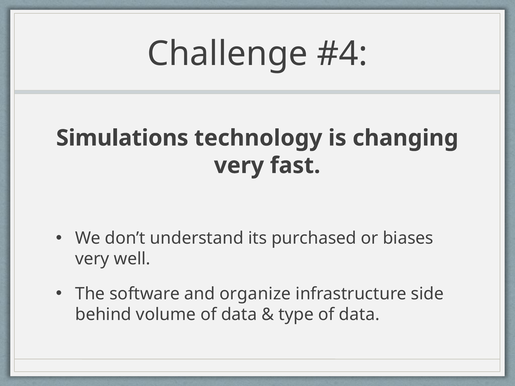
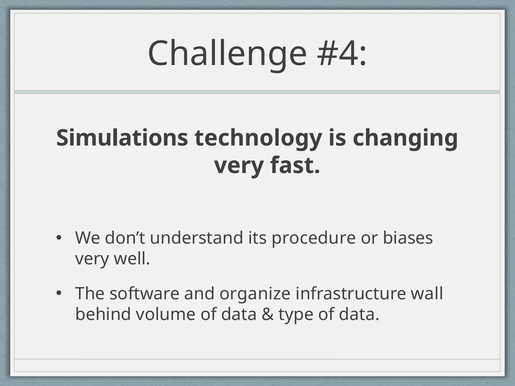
purchased: purchased -> procedure
side: side -> wall
